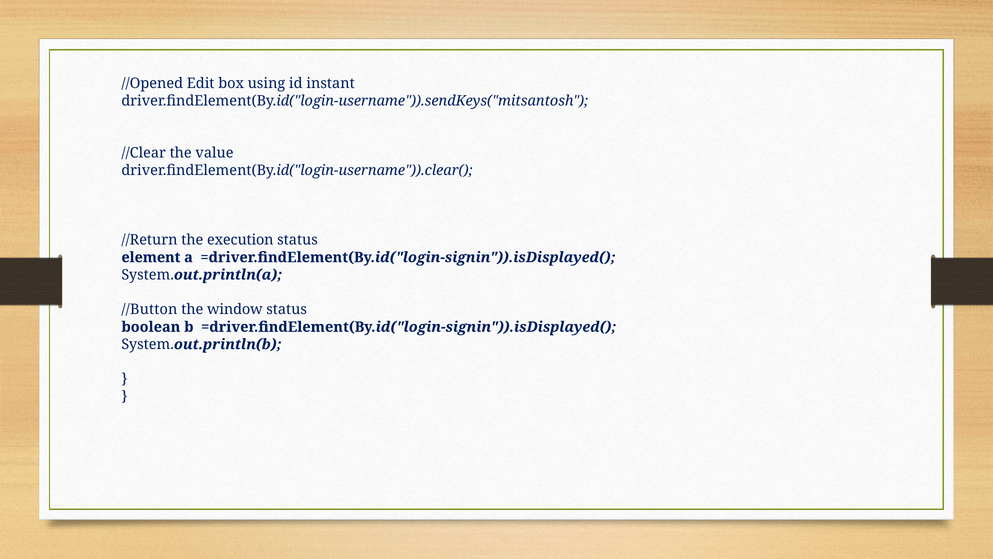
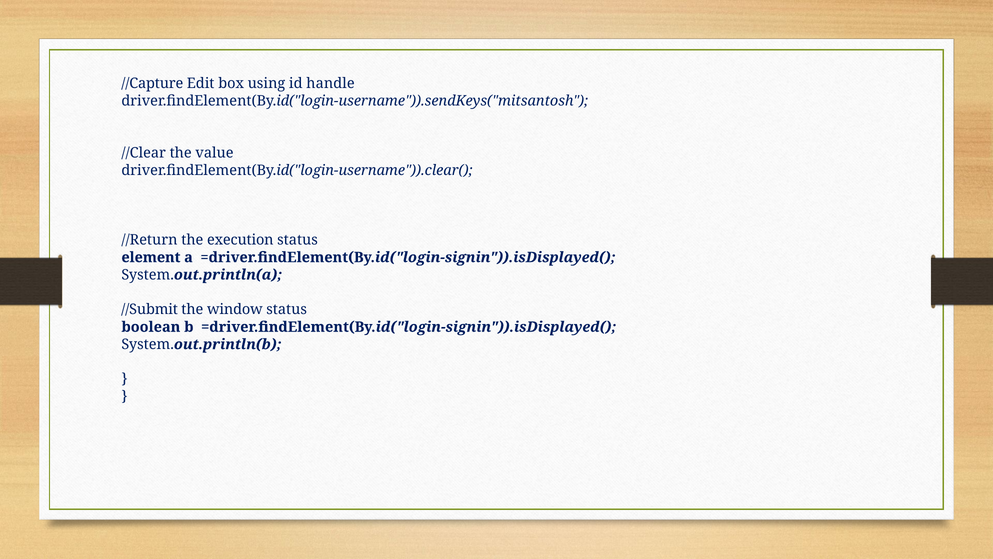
//Opened: //Opened -> //Capture
instant: instant -> handle
//Button: //Button -> //Submit
